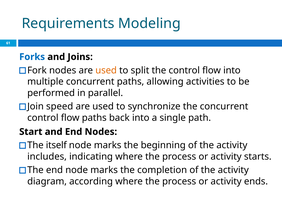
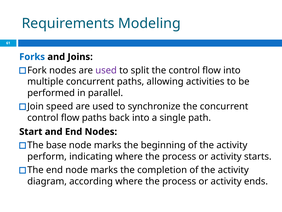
used at (106, 70) colour: orange -> purple
itself: itself -> base
includes: includes -> perform
